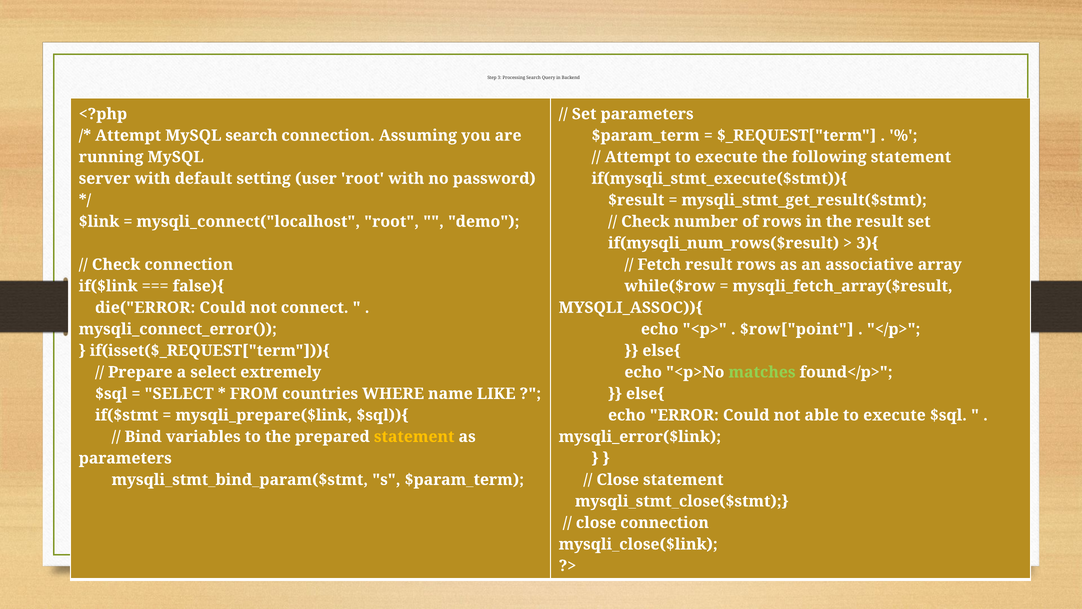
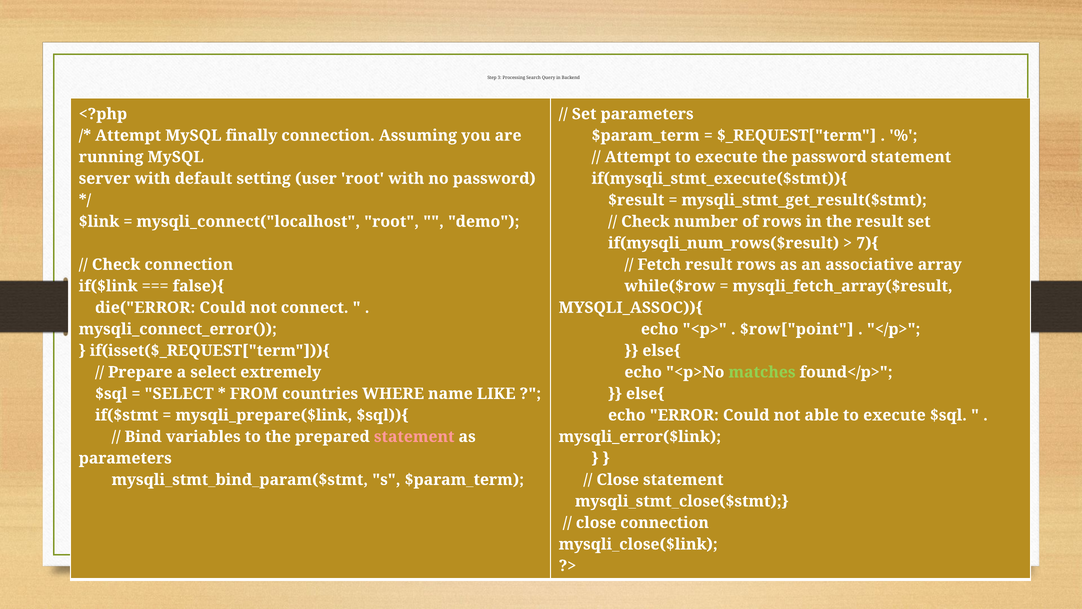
MySQL search: search -> finally
the following: following -> password
3){: 3){ -> 7){
statement at (414, 436) colour: yellow -> pink
